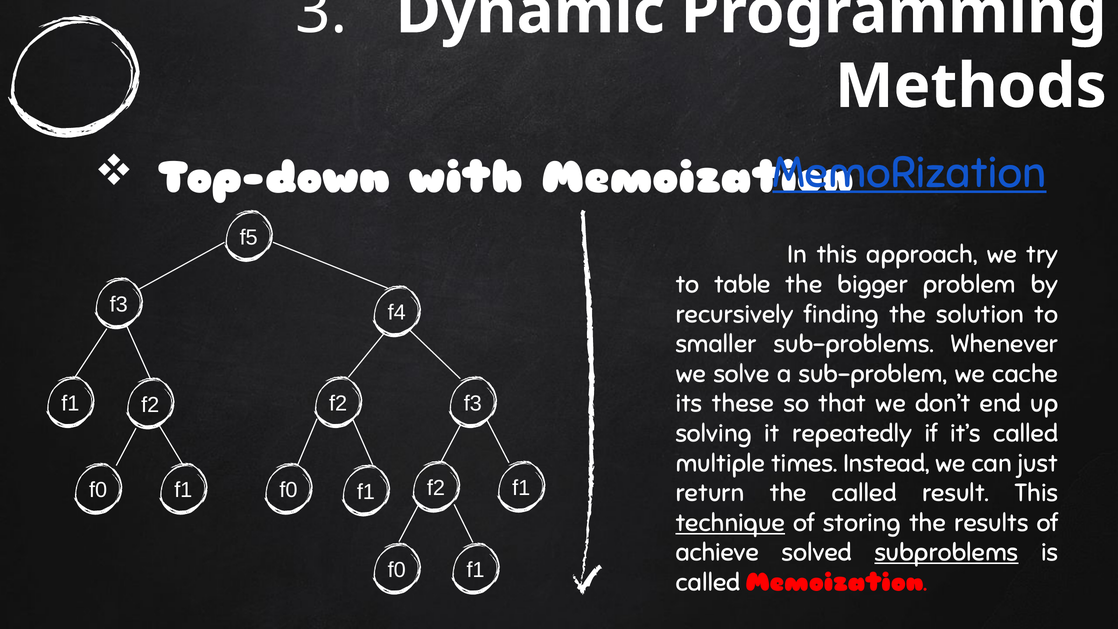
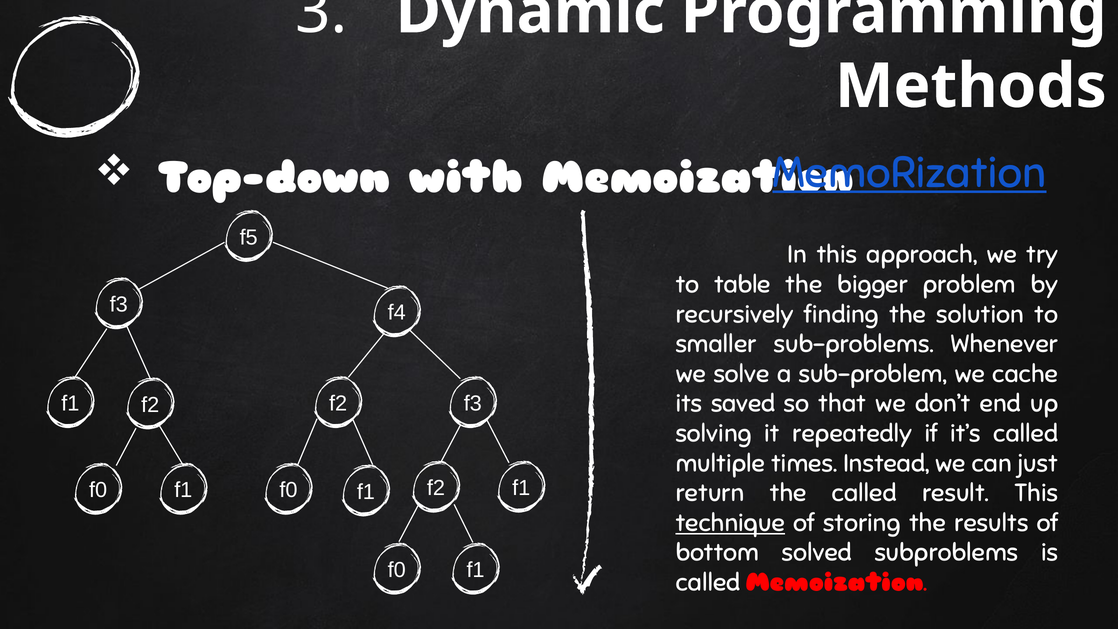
these: these -> saved
achieve: achieve -> bottom
subproblems underline: present -> none
